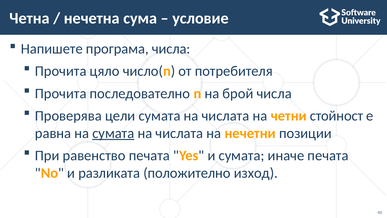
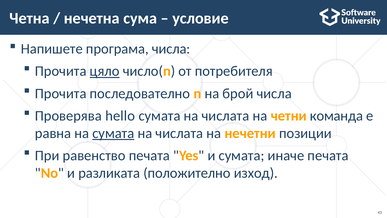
цяло underline: none -> present
цели: цели -> hello
стойност: стойност -> команда
